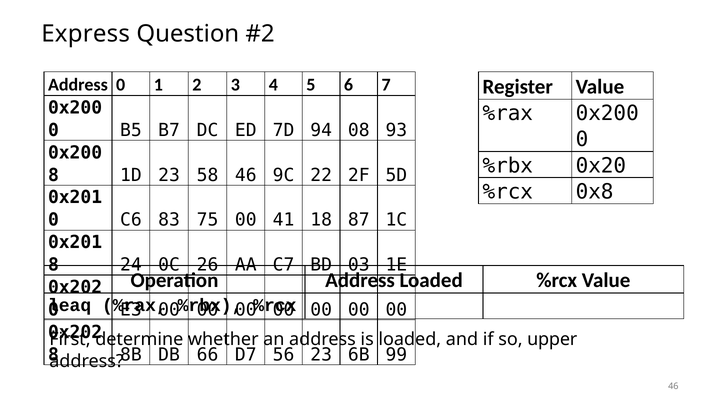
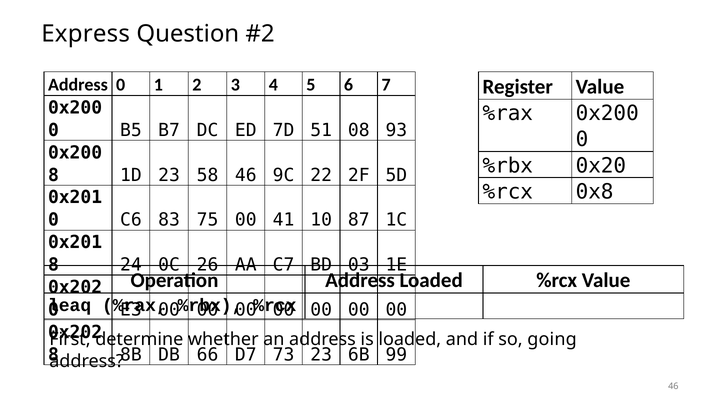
94: 94 -> 51
18: 18 -> 10
upper: upper -> going
56: 56 -> 73
